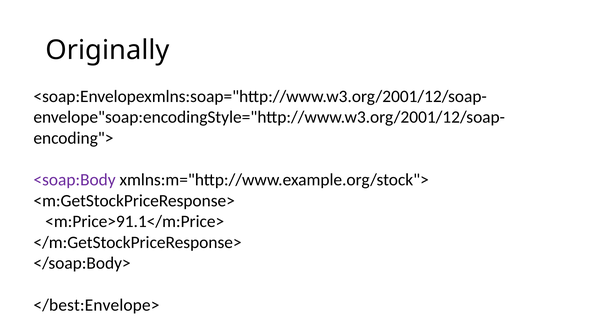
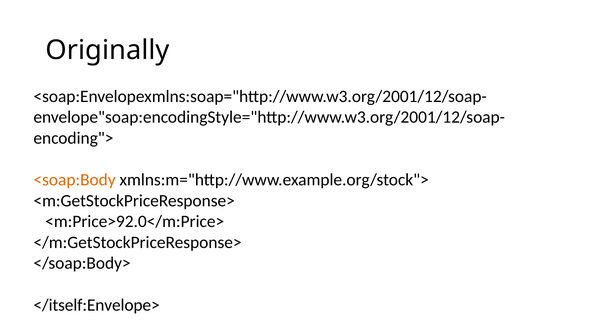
<soap:Body colour: purple -> orange
<m:Price>91.1</m:Price>: <m:Price>91.1</m:Price> -> <m:Price>92.0</m:Price>
</best:Envelope>: </best:Envelope> -> </itself:Envelope>
